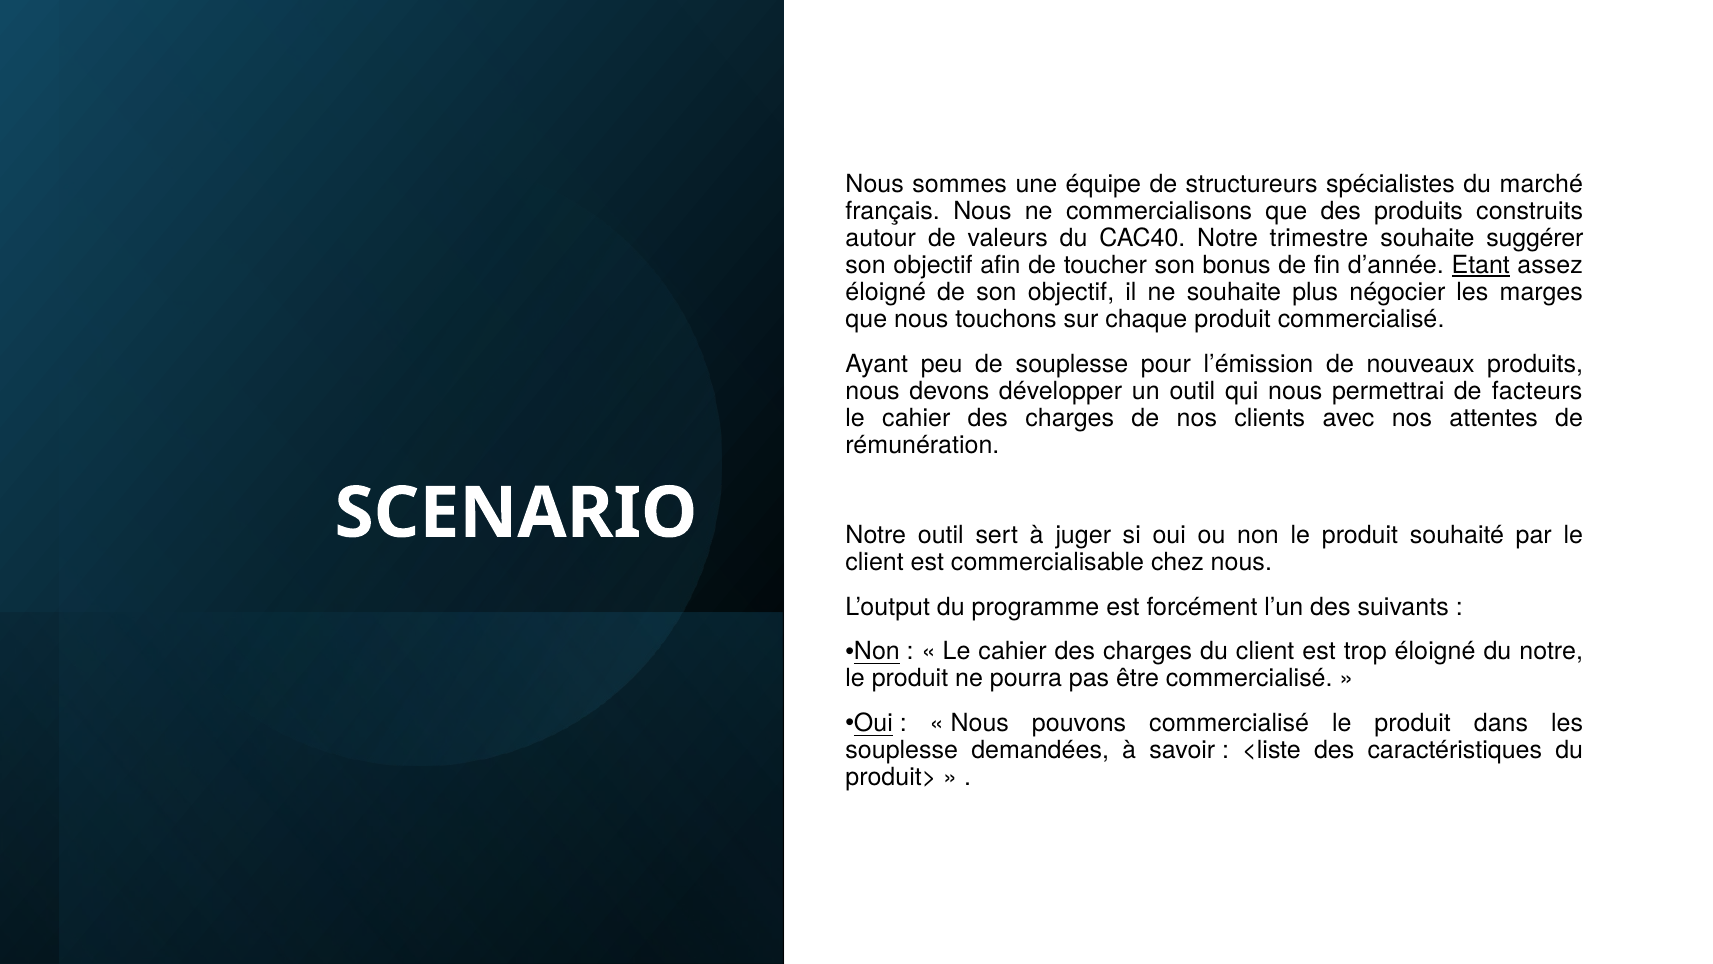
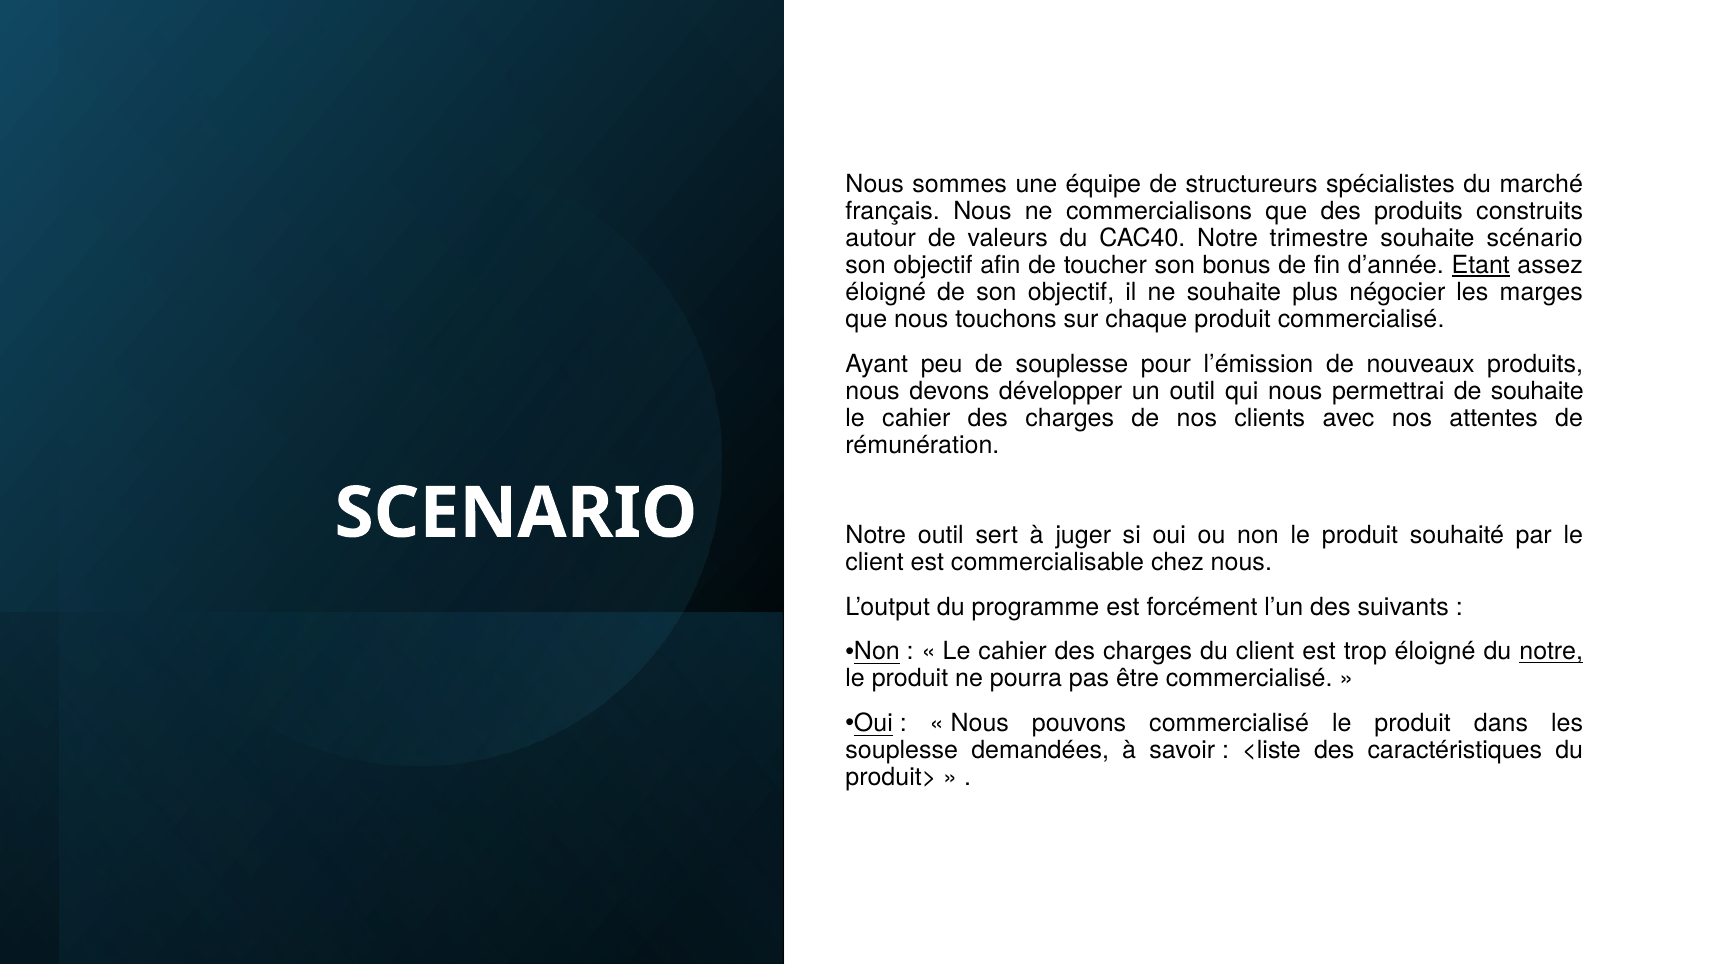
suggérer: suggérer -> scénario
de facteurs: facteurs -> souhaite
notre at (1551, 651) underline: none -> present
